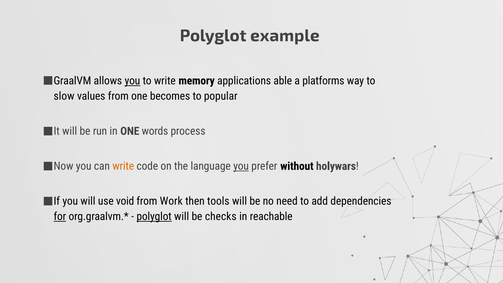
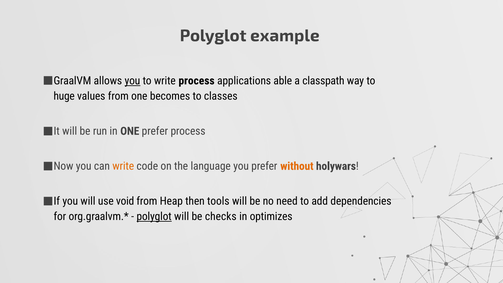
write memory: memory -> process
platforms: platforms -> classpath
slow: slow -> huge
popular: popular -> classes
ONE words: words -> prefer
you at (241, 166) underline: present -> none
without colour: black -> orange
Work: Work -> Heap
for underline: present -> none
reachable: reachable -> optimizes
